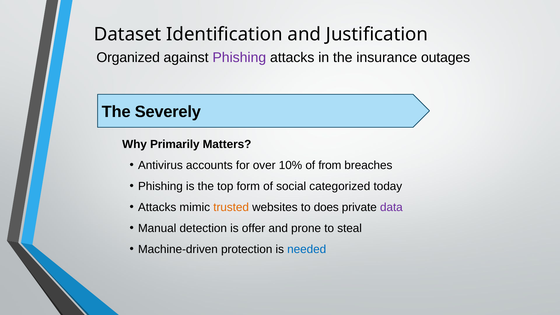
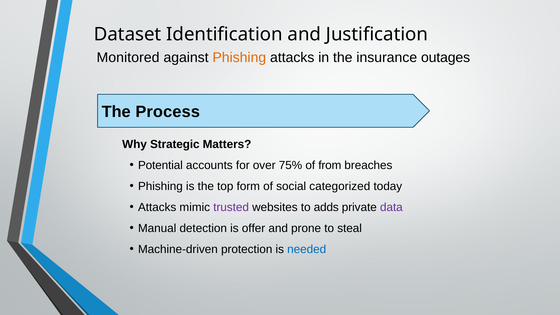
Organized: Organized -> Monitored
Phishing at (239, 57) colour: purple -> orange
Severely: Severely -> Process
Primarily: Primarily -> Strategic
Antivirus: Antivirus -> Potential
10%: 10% -> 75%
trusted colour: orange -> purple
does: does -> adds
